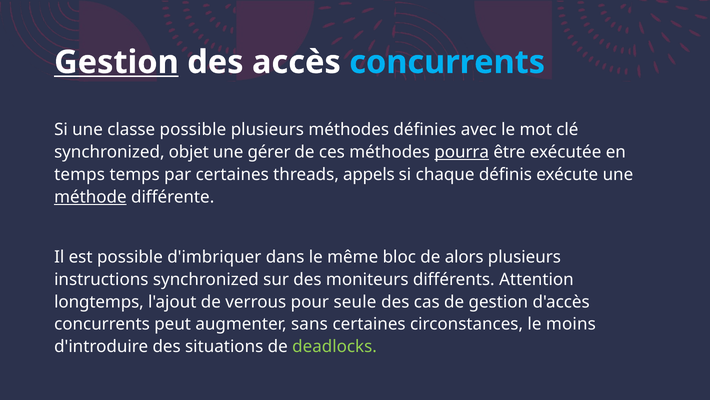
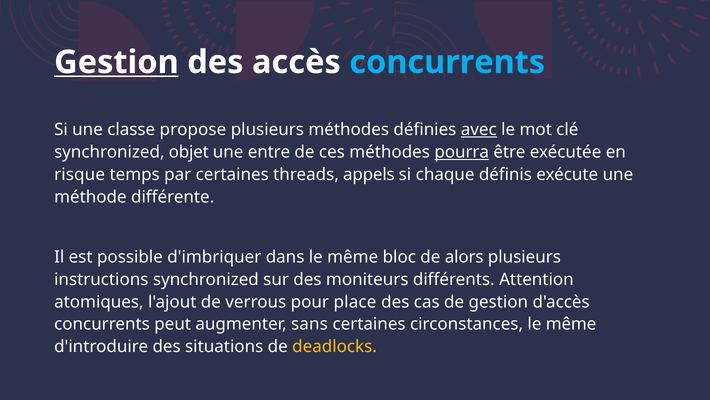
classe possible: possible -> propose
avec underline: none -> present
gérer: gérer -> entre
temps at (80, 174): temps -> risque
méthode underline: present -> none
longtemps: longtemps -> atomiques
seule: seule -> place
circonstances le moins: moins -> même
deadlocks colour: light green -> yellow
